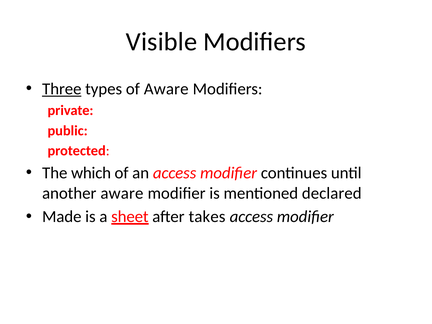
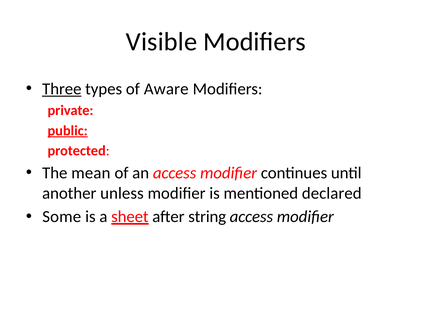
public underline: none -> present
which: which -> mean
another aware: aware -> unless
Made: Made -> Some
takes: takes -> string
